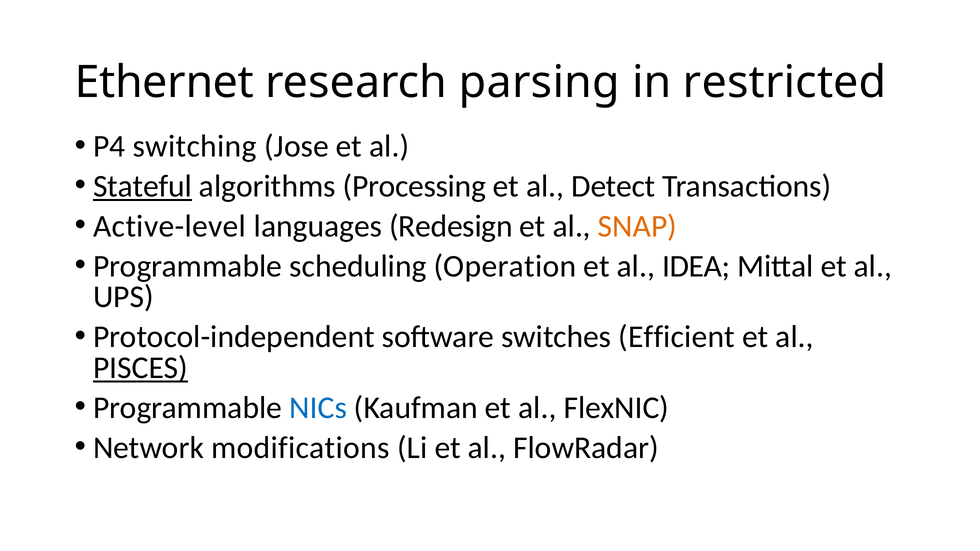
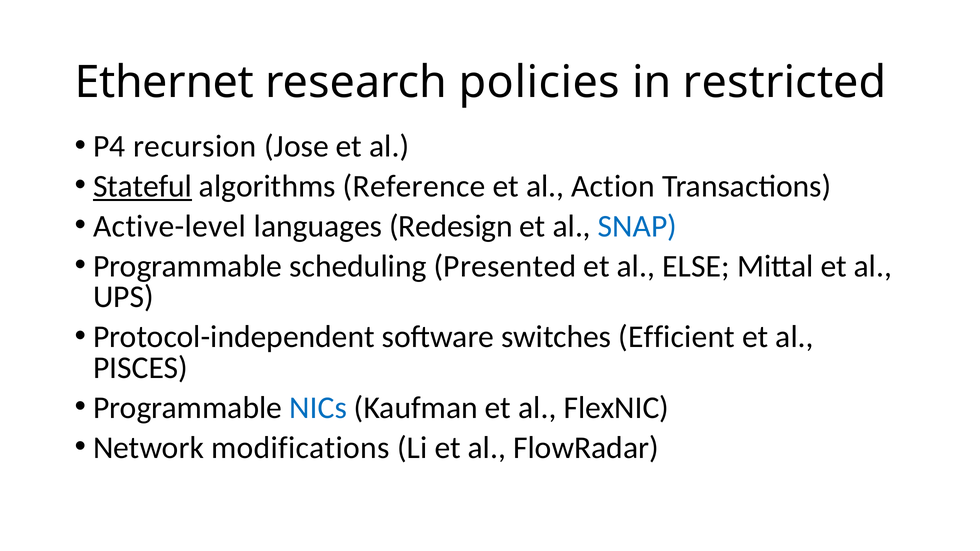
parsing: parsing -> policies
switching: switching -> recursion
Processing: Processing -> Reference
Detect: Detect -> Action
SNAP colour: orange -> blue
Operation: Operation -> Presented
IDEA: IDEA -> ELSE
PISCES underline: present -> none
